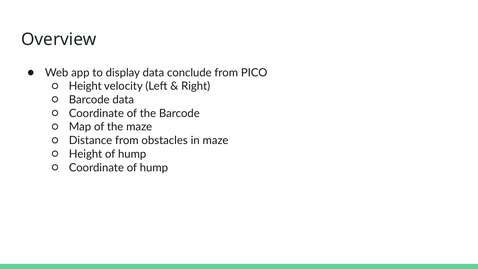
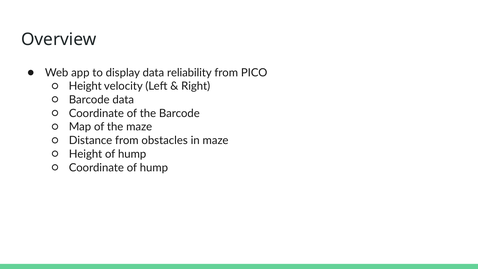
conclude: conclude -> reliability
